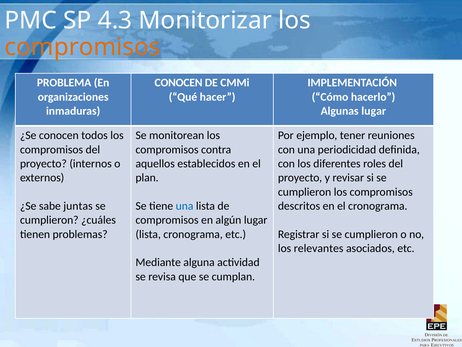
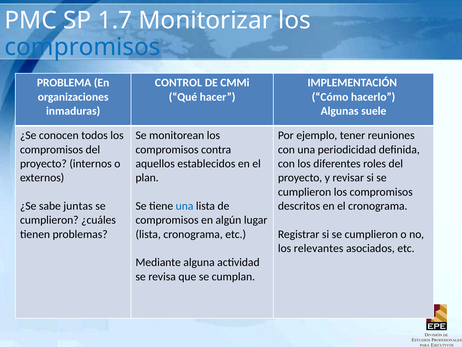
4.3: 4.3 -> 1.7
compromisos at (83, 47) colour: orange -> blue
CONOCEN at (179, 83): CONOCEN -> CONTROL
Algunas lugar: lugar -> suele
